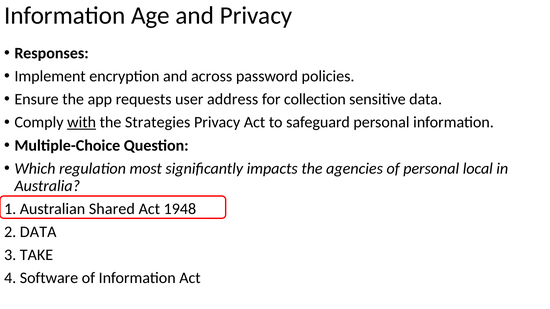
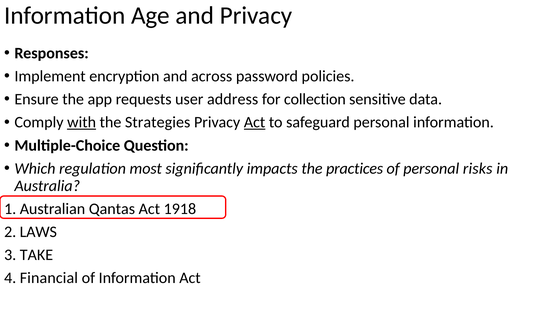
Act at (255, 122) underline: none -> present
agencies: agencies -> practices
local: local -> risks
Shared: Shared -> Qantas
1948: 1948 -> 1918
DATA at (38, 232): DATA -> LAWS
Software: Software -> Financial
